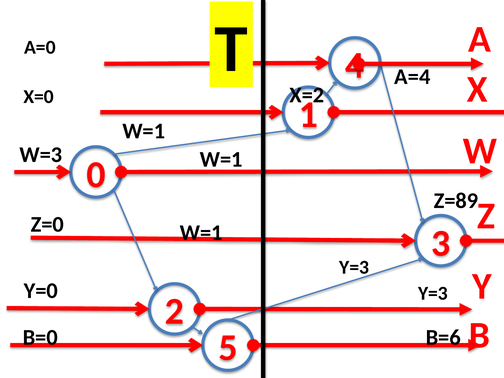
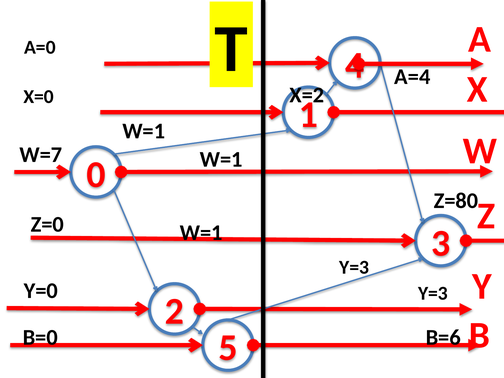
W=3: W=3 -> W=7
Z=89: Z=89 -> Z=80
